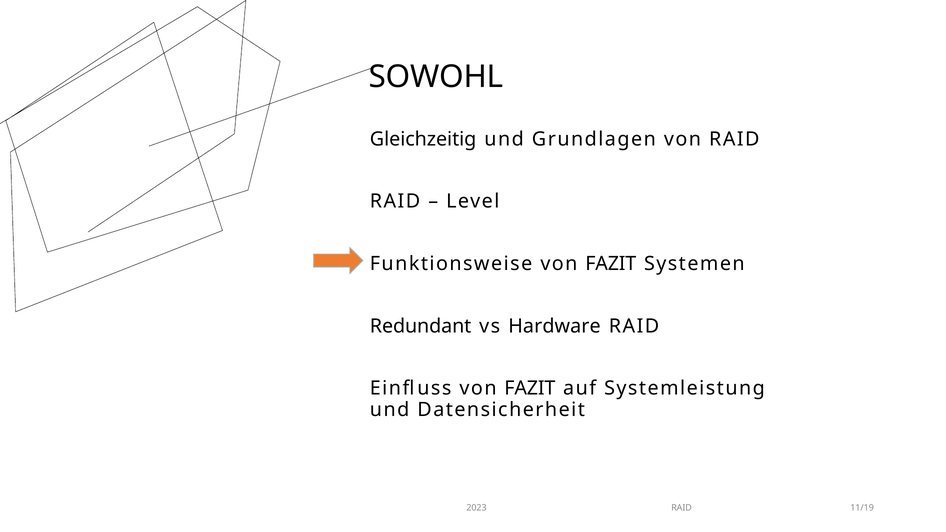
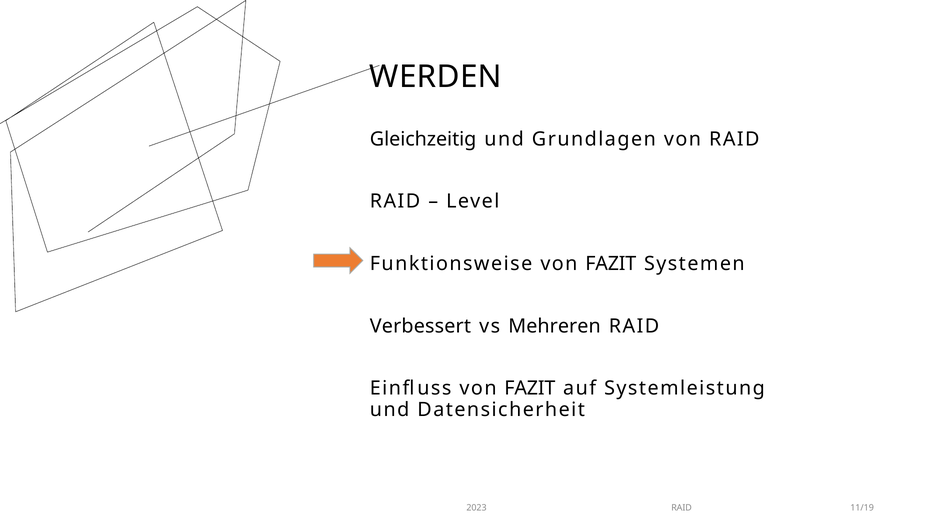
SOWOHL: SOWOHL -> WERDEN
Redundant: Redundant -> Verbessert
Hardware: Hardware -> Mehreren
